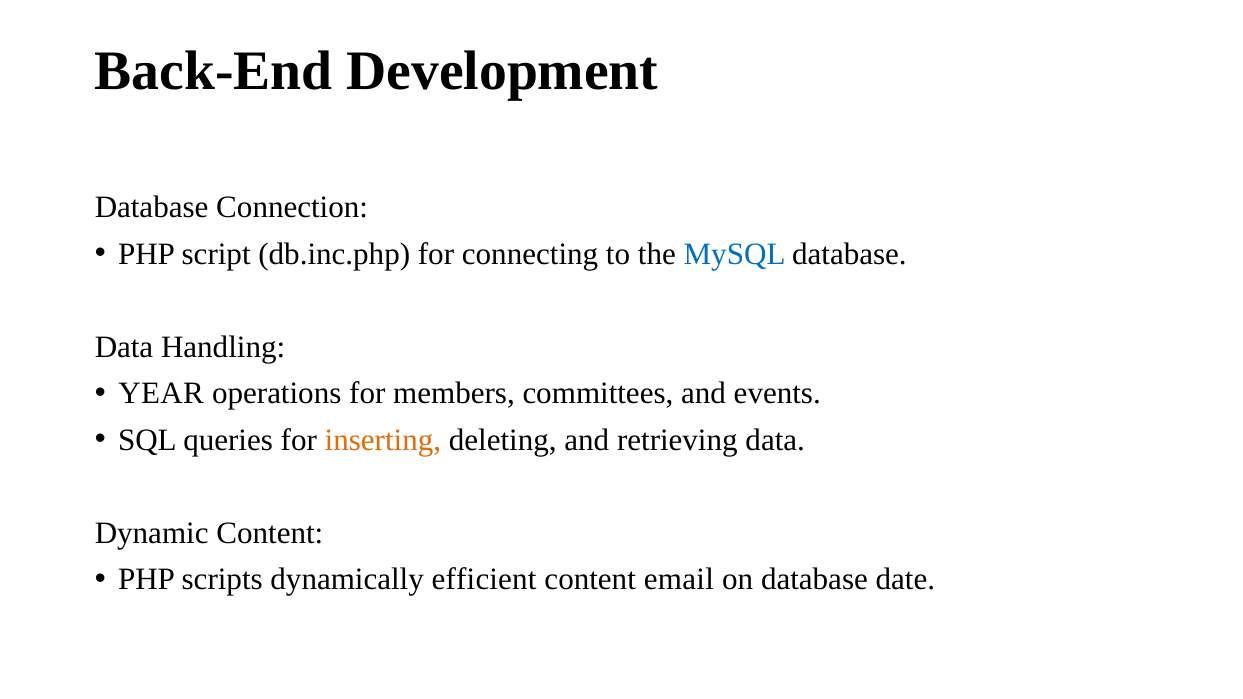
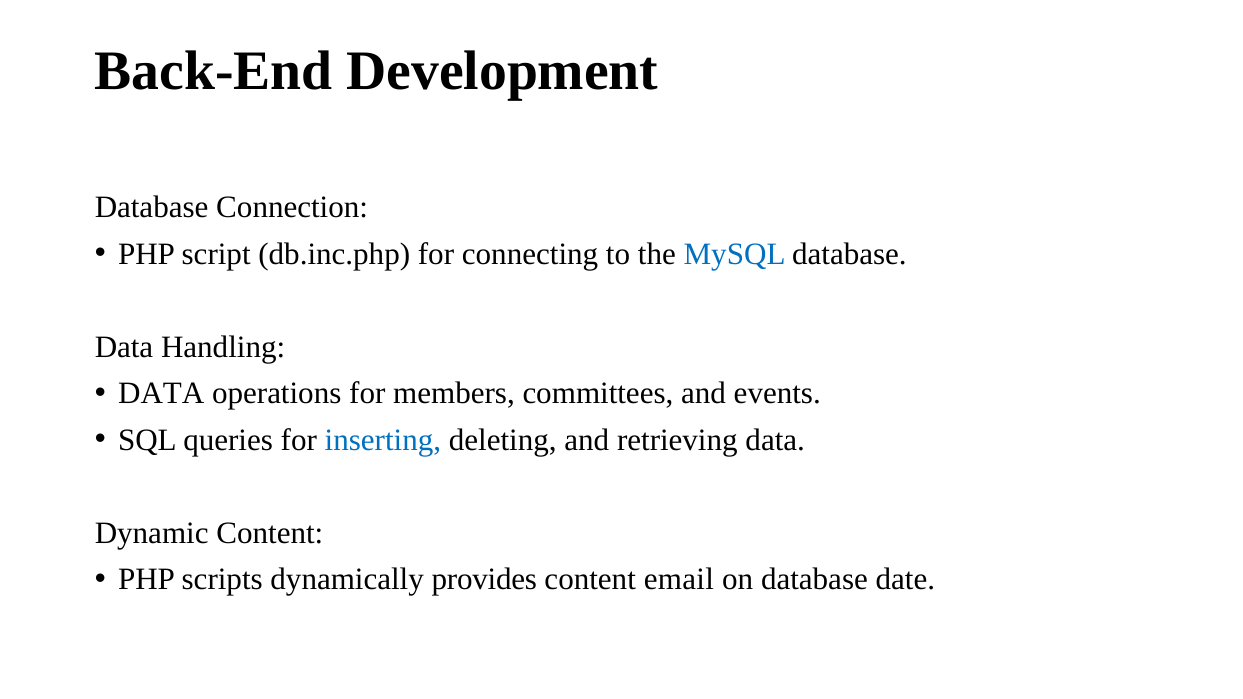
YEAR at (161, 393): YEAR -> DATA
inserting colour: orange -> blue
efficient: efficient -> provides
